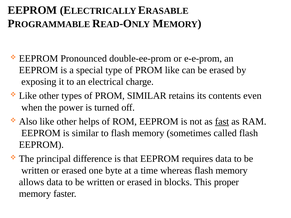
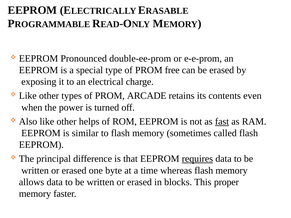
PROM like: like -> free
PROM SIMILAR: SIMILAR -> ARCADE
requires underline: none -> present
